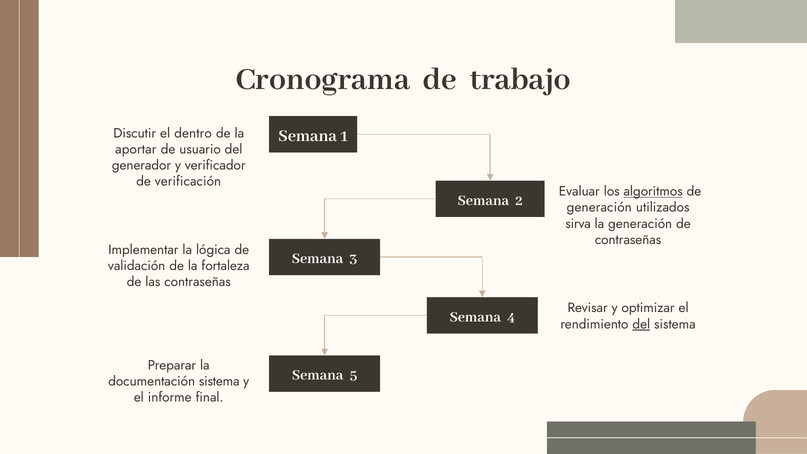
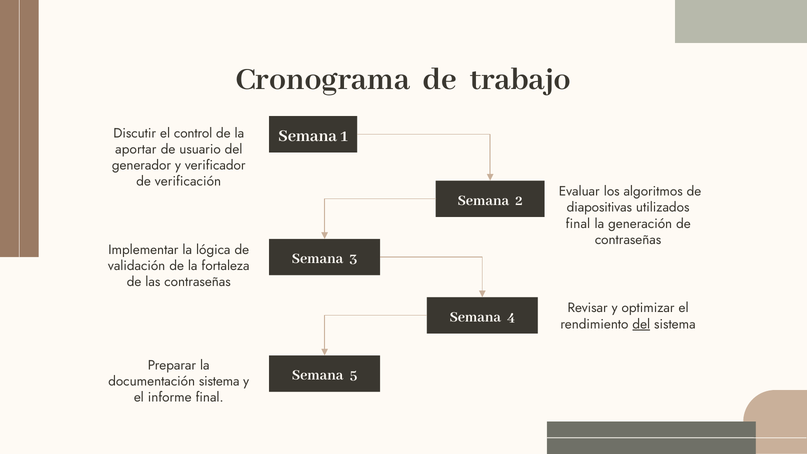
dentro: dentro -> control
algoritmos underline: present -> none
generación at (599, 208): generación -> diapositivas
sirva at (578, 224): sirva -> final
